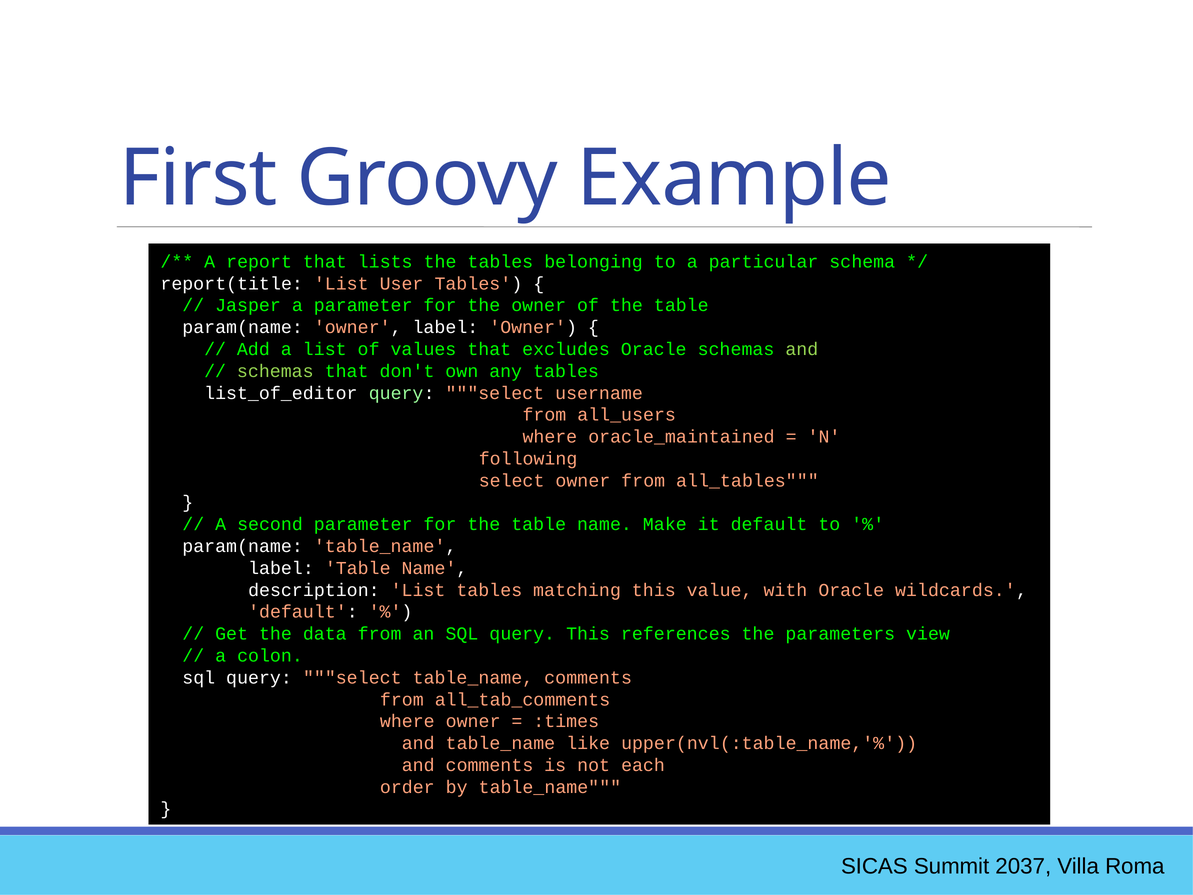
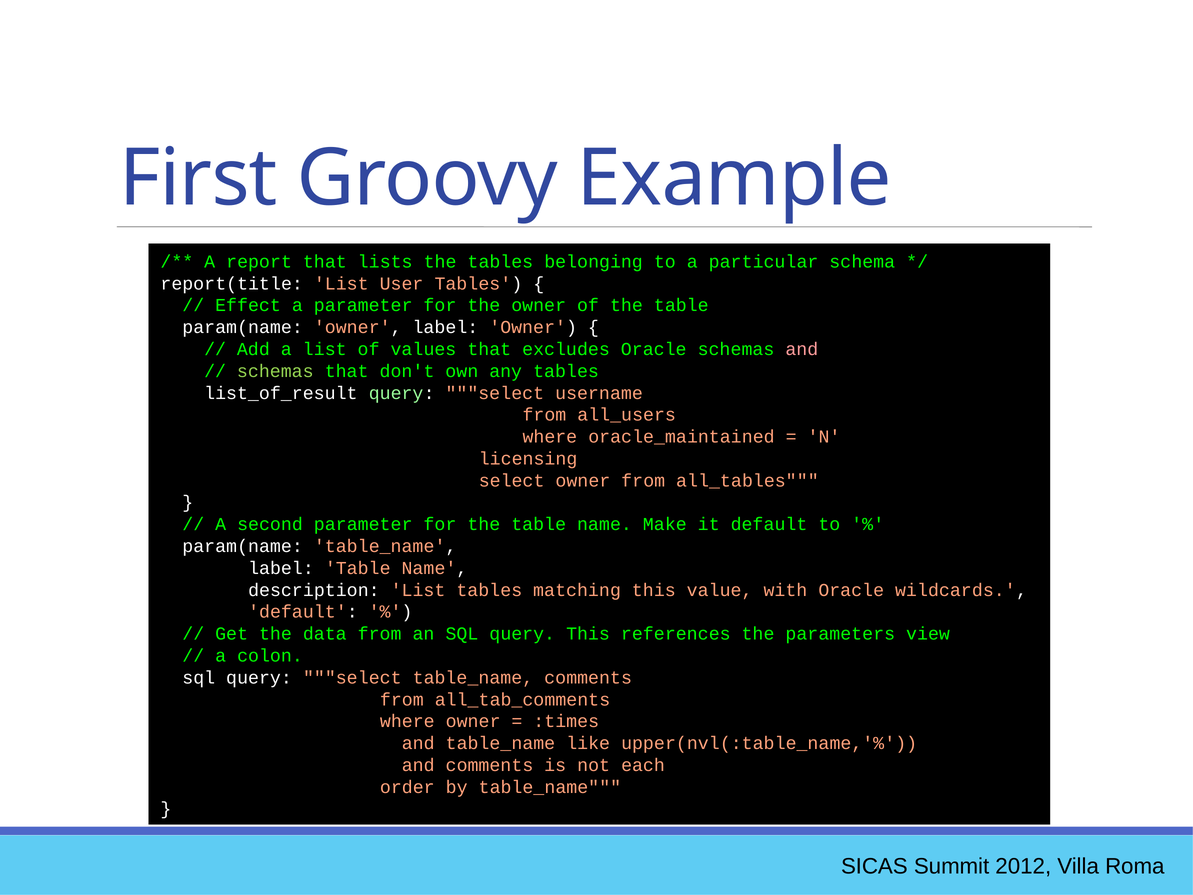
Jasper: Jasper -> Effect
and at (802, 349) colour: light green -> pink
list_of_editor: list_of_editor -> list_of_result
following: following -> licensing
2037: 2037 -> 2012
